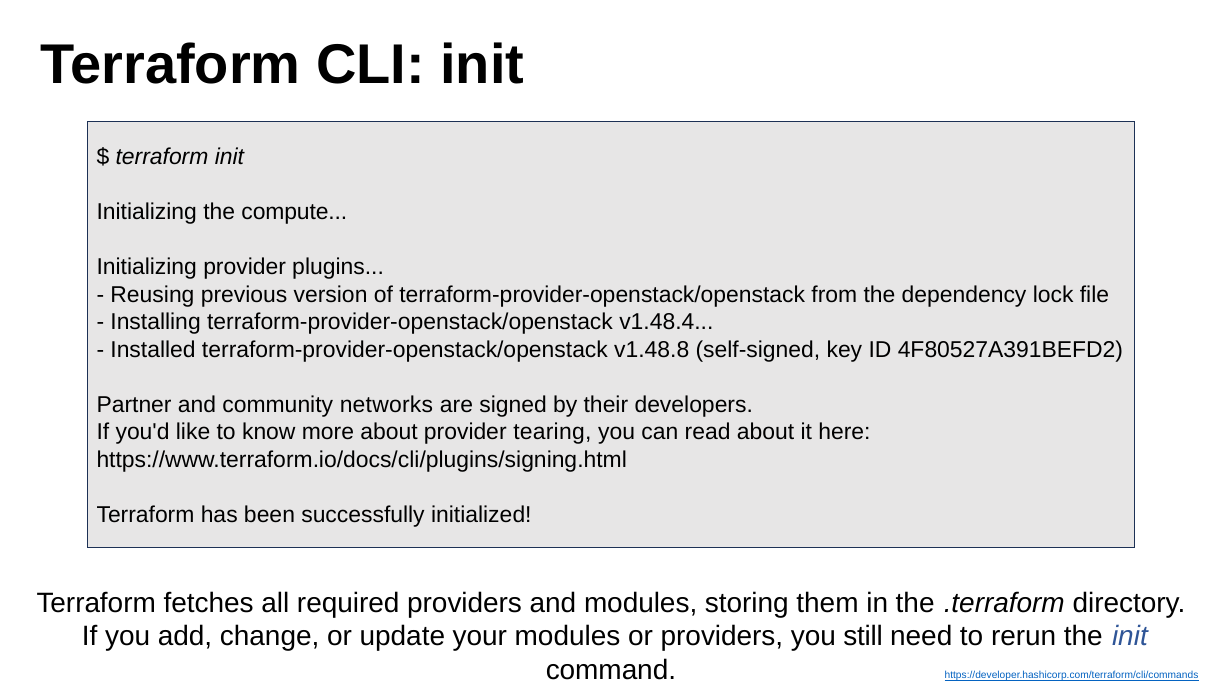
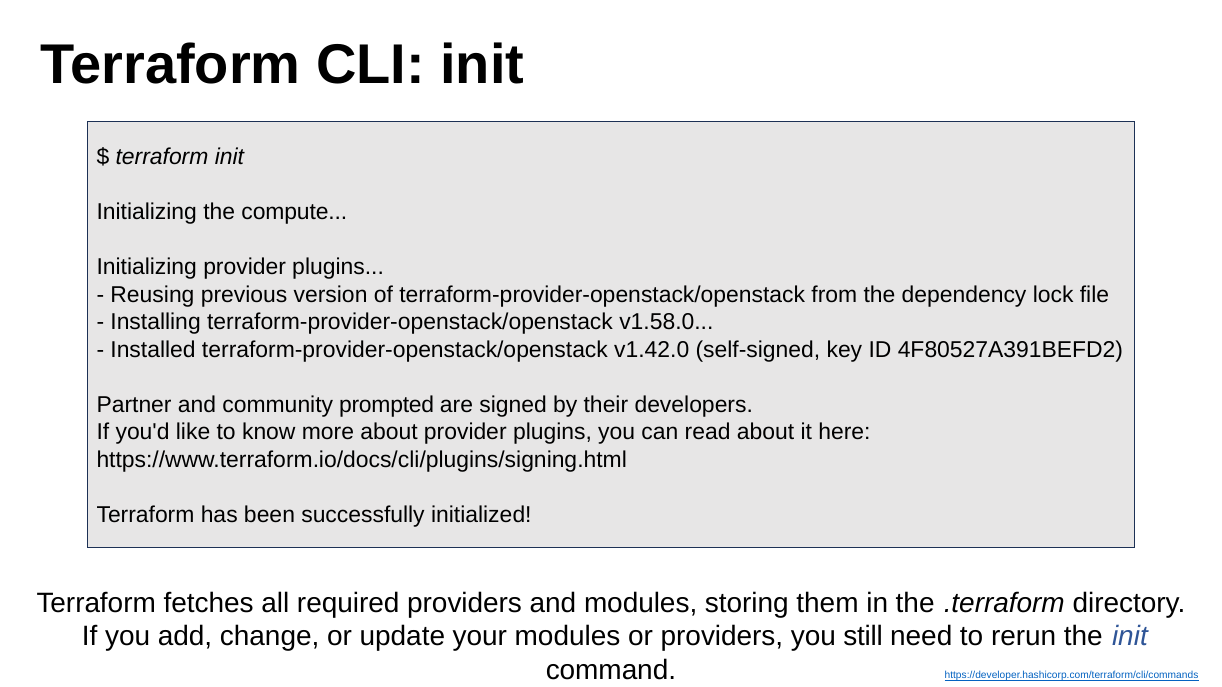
v1.48.4: v1.48.4 -> v1.58.0
v1.48.8: v1.48.8 -> v1.42.0
networks: networks -> prompted
about provider tearing: tearing -> plugins
